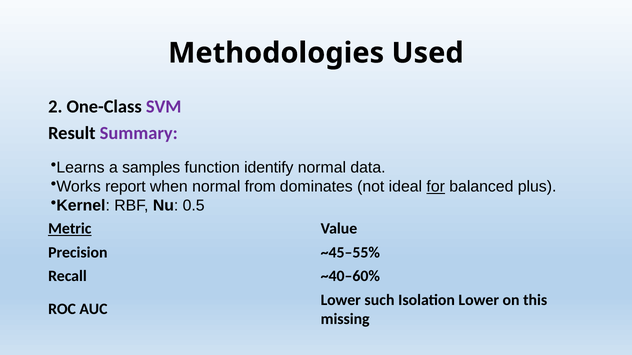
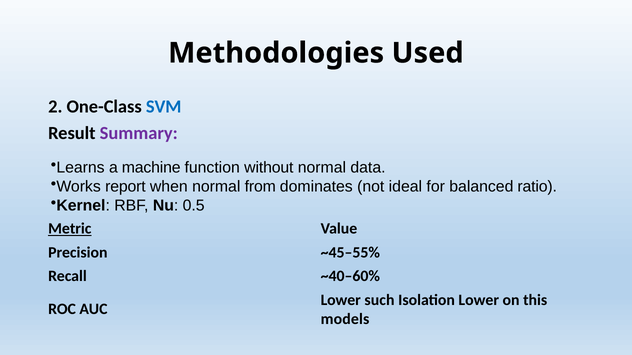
SVM colour: purple -> blue
samples: samples -> machine
identify: identify -> without
for underline: present -> none
plus: plus -> ratio
missing: missing -> models
